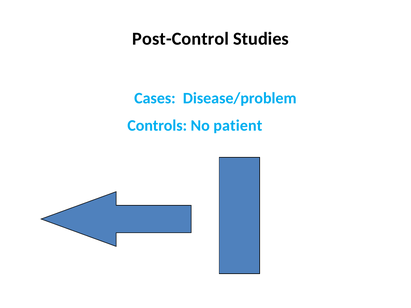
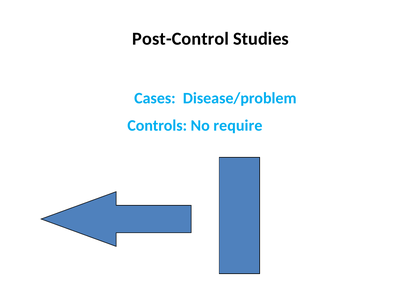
patient: patient -> require
